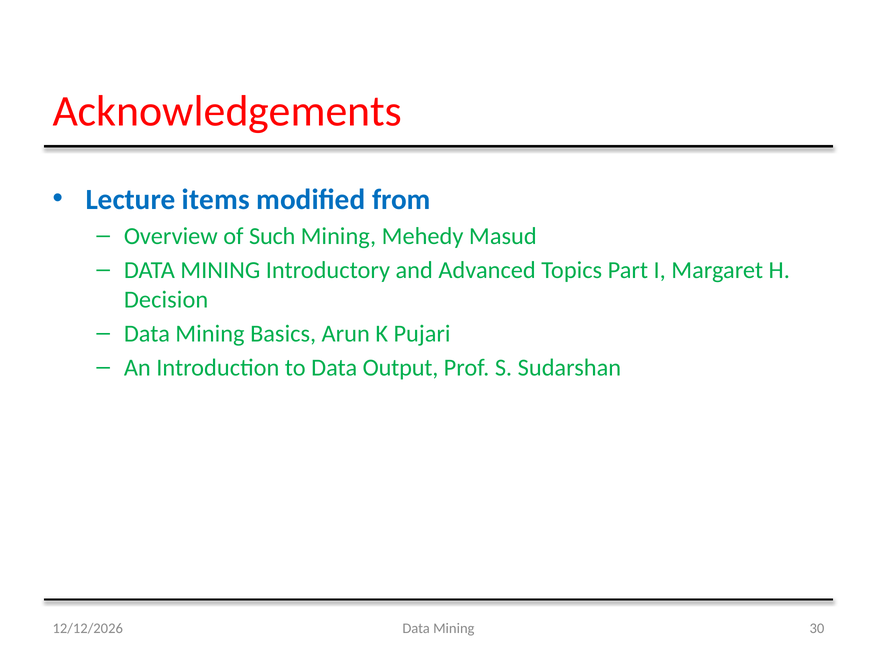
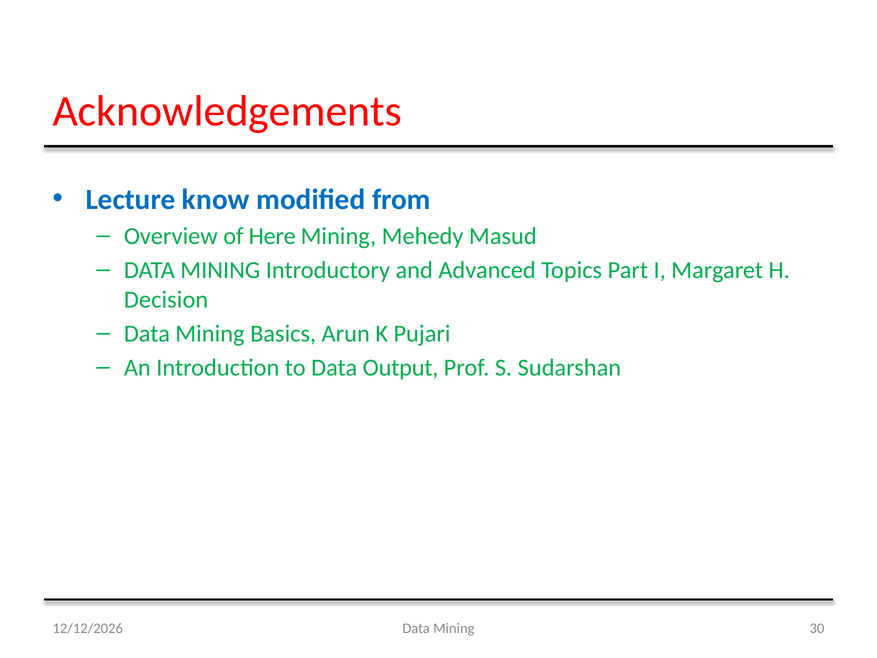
items: items -> know
Such: Such -> Here
